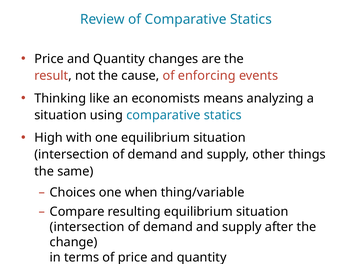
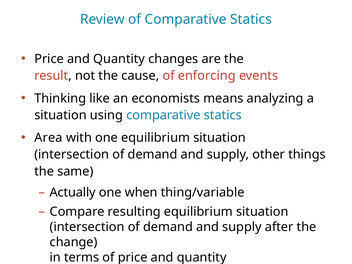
High: High -> Area
Choices: Choices -> Actually
